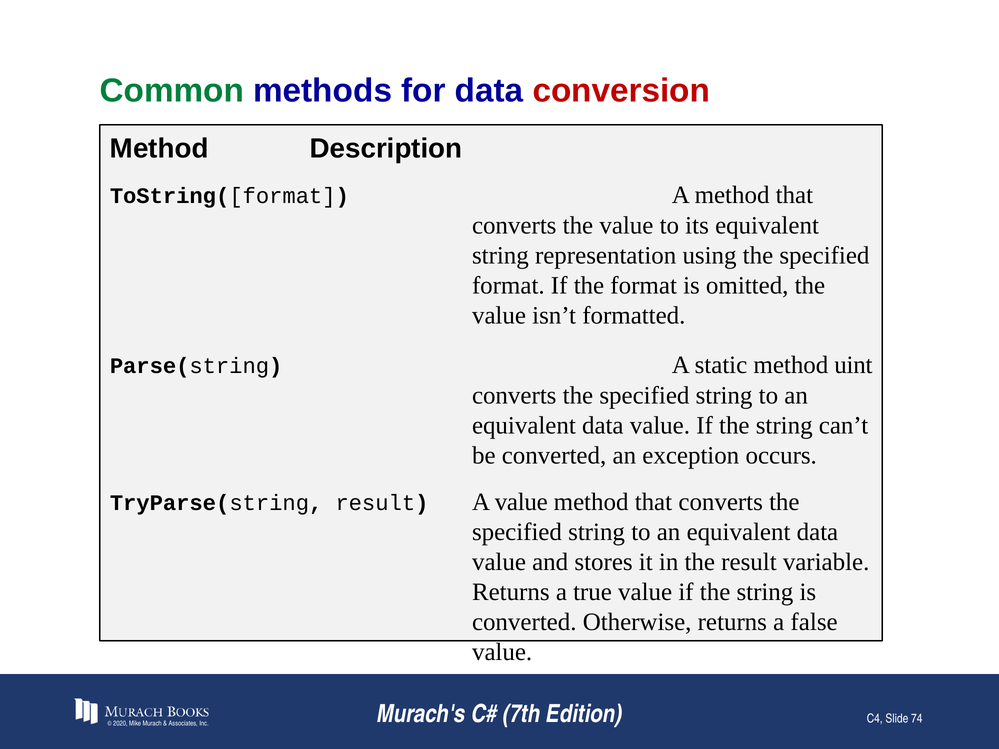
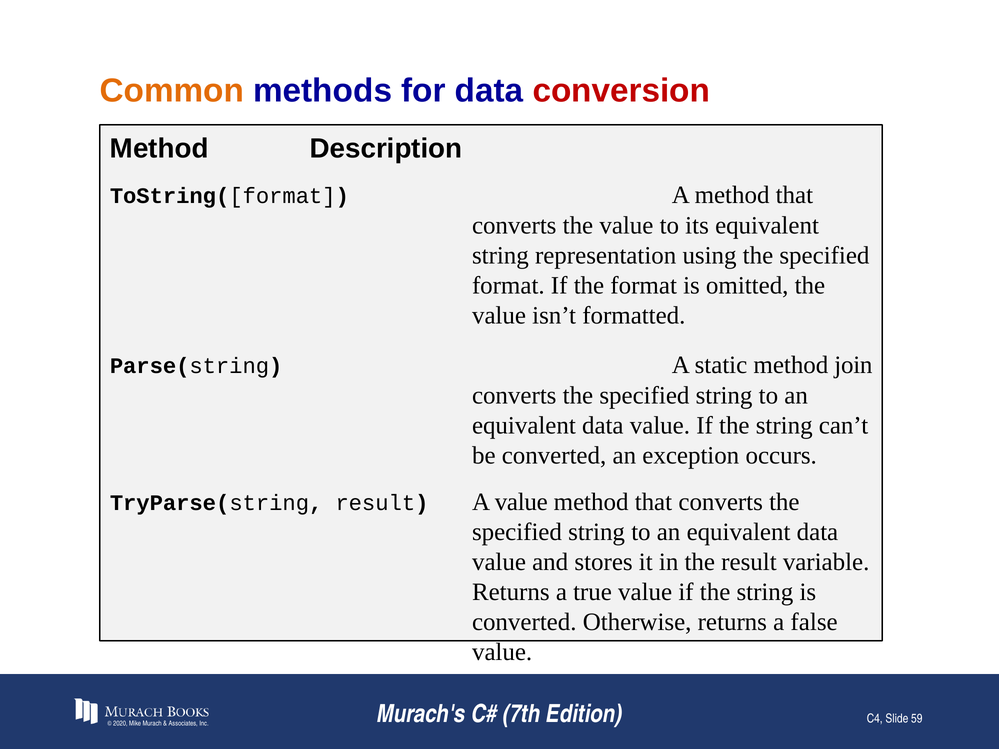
Common colour: green -> orange
uint: uint -> join
74: 74 -> 59
